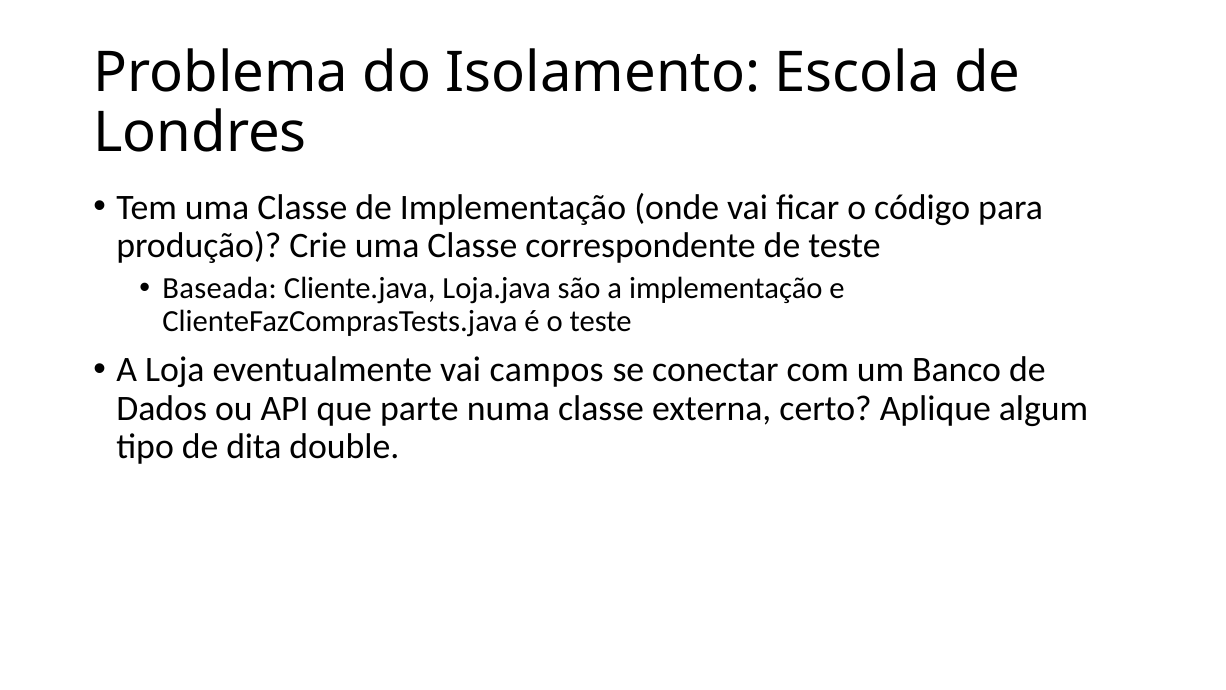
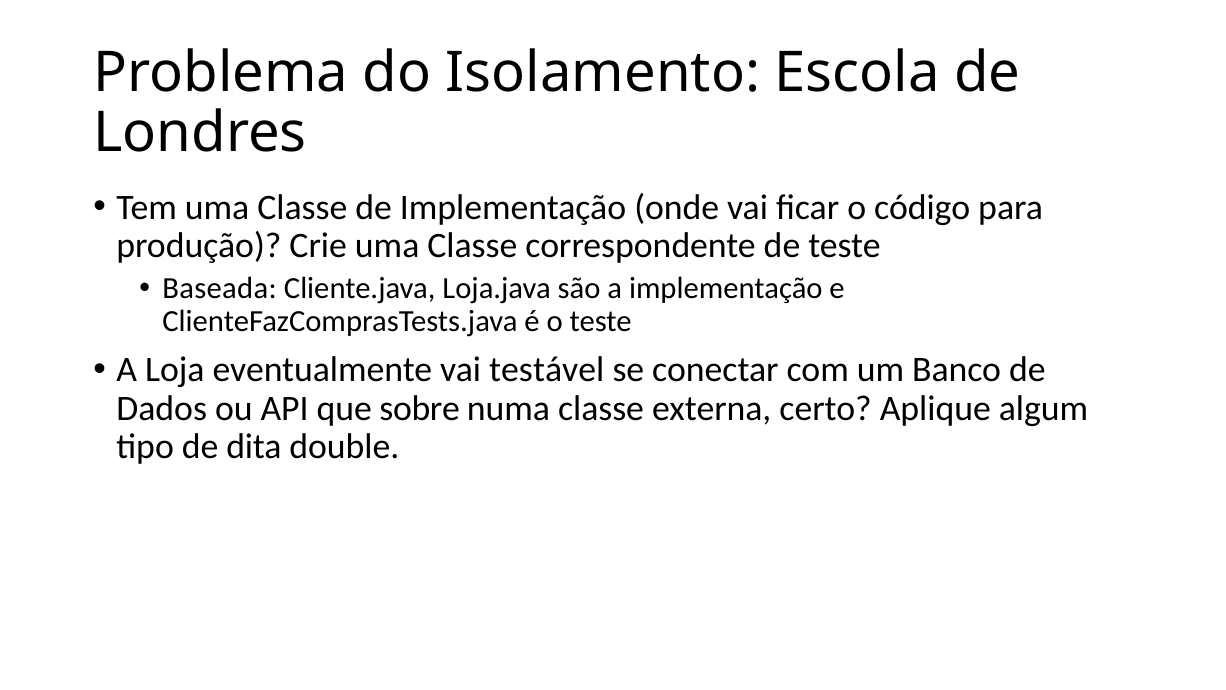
campos: campos -> testável
parte: parte -> sobre
